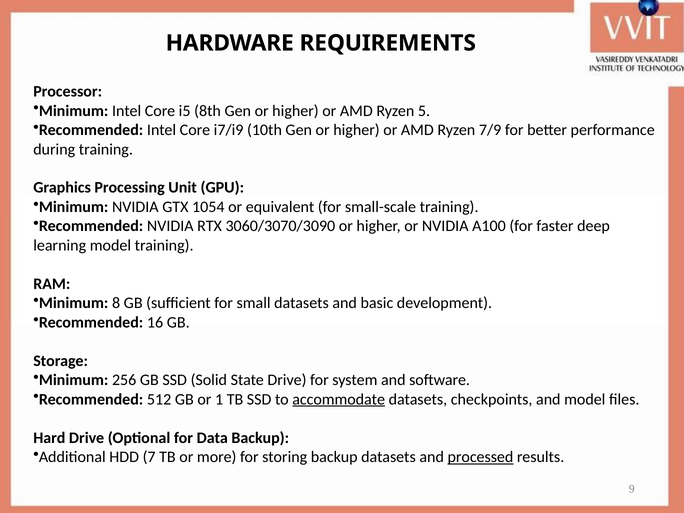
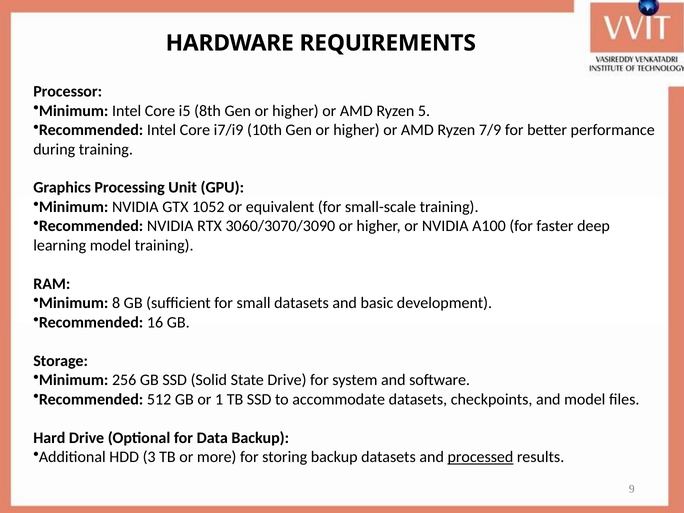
1054: 1054 -> 1052
accommodate underline: present -> none
7: 7 -> 3
